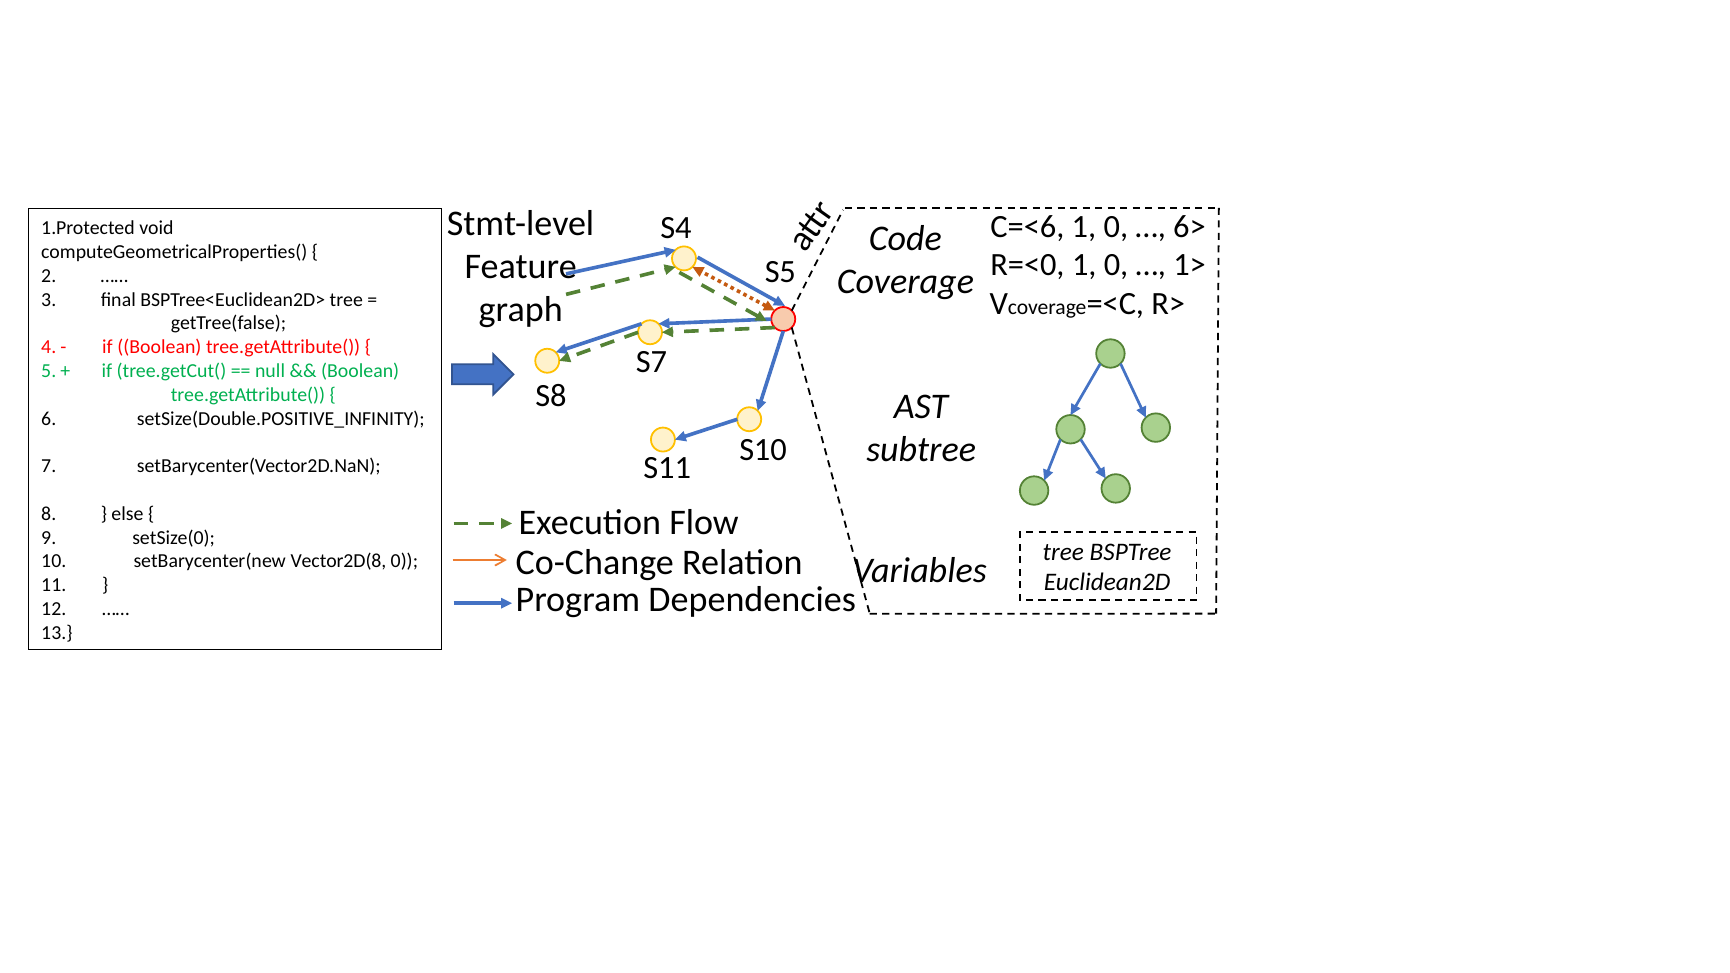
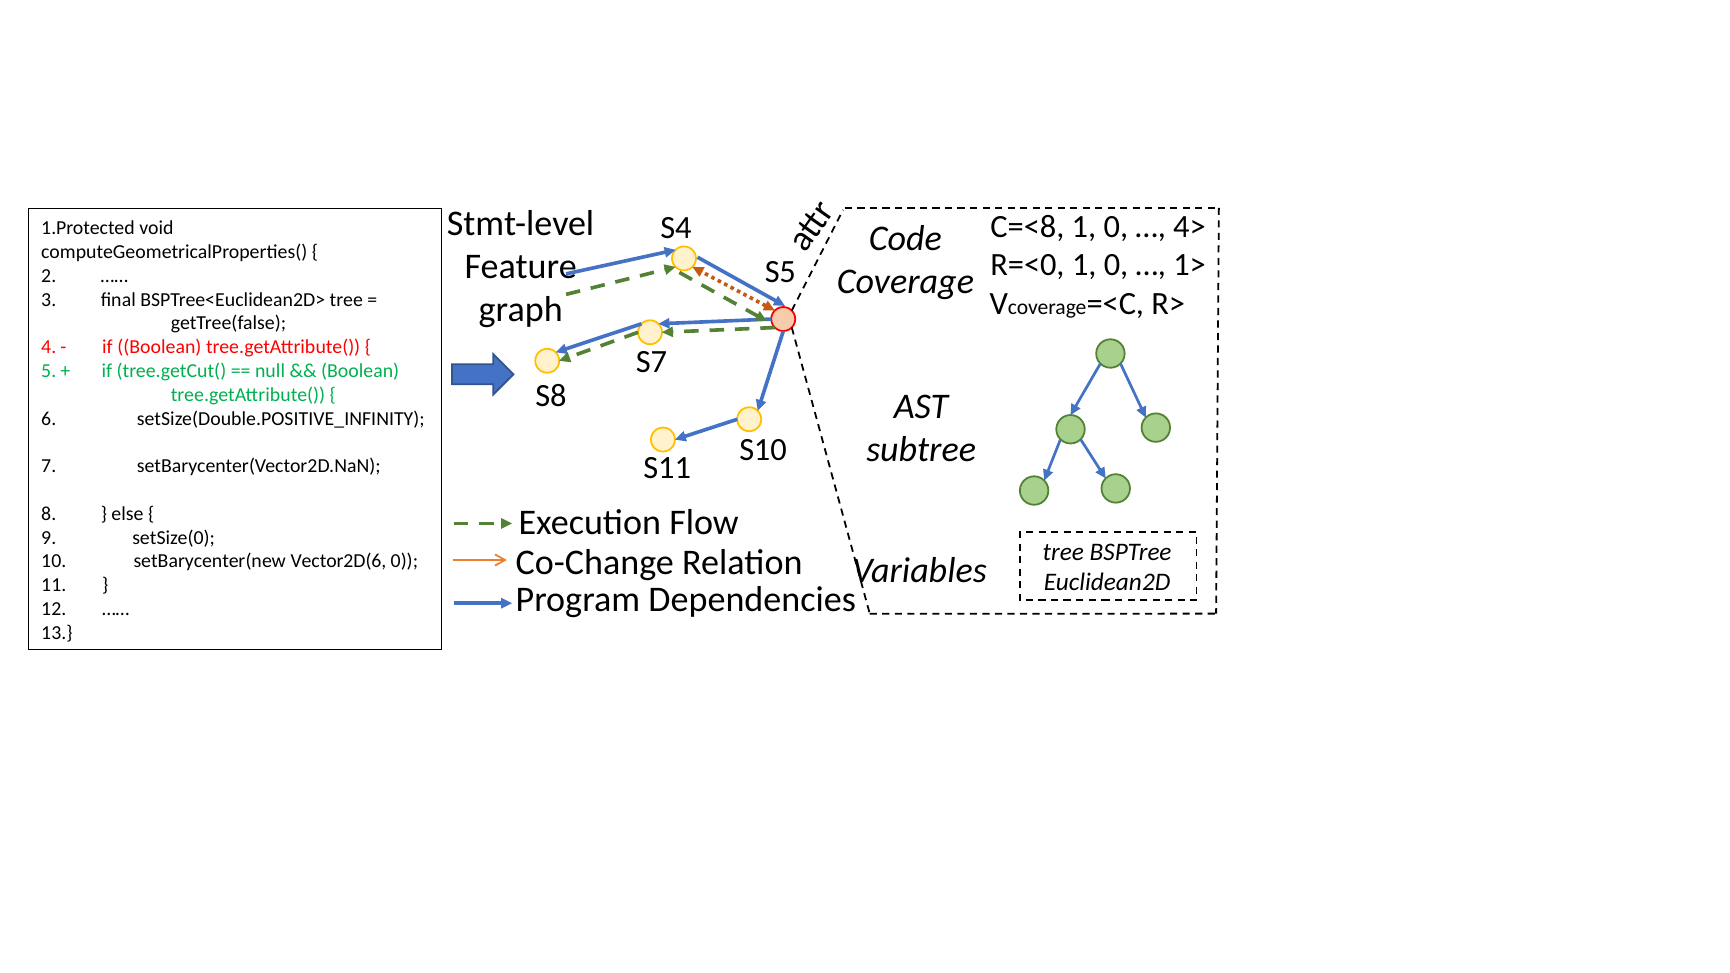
C=<6: C=<6 -> C=<8
6>: 6> -> 4>
Vector2D(8: Vector2D(8 -> Vector2D(6
